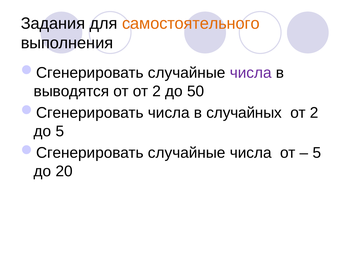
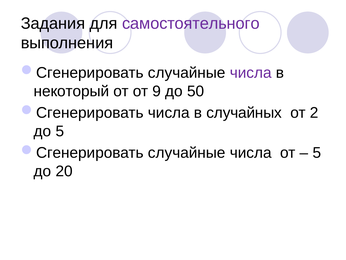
самостоятельного colour: orange -> purple
выводятся: выводятся -> некоторый
от от 2: 2 -> 9
